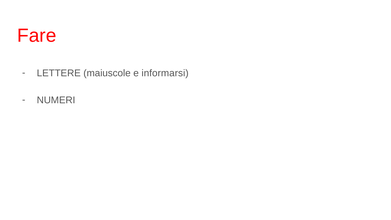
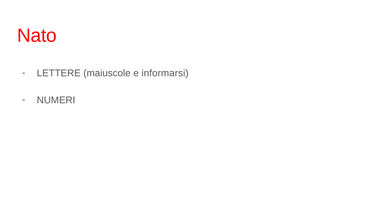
Fare: Fare -> Nato
